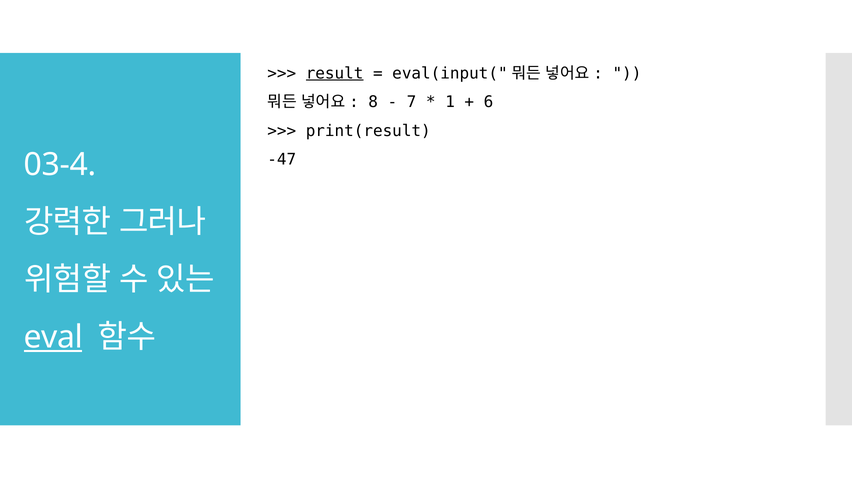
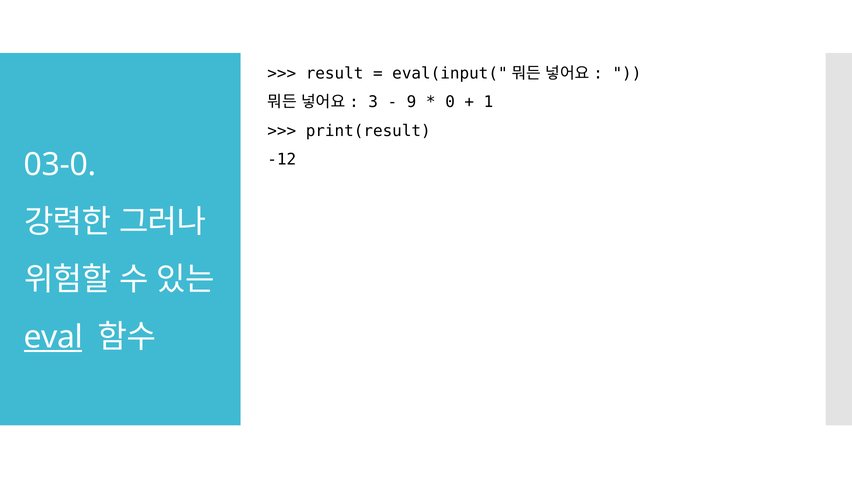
result underline: present -> none
8: 8 -> 3
7: 7 -> 9
1: 1 -> 0
6: 6 -> 1
-47: -47 -> -12
03-4: 03-4 -> 03-0
